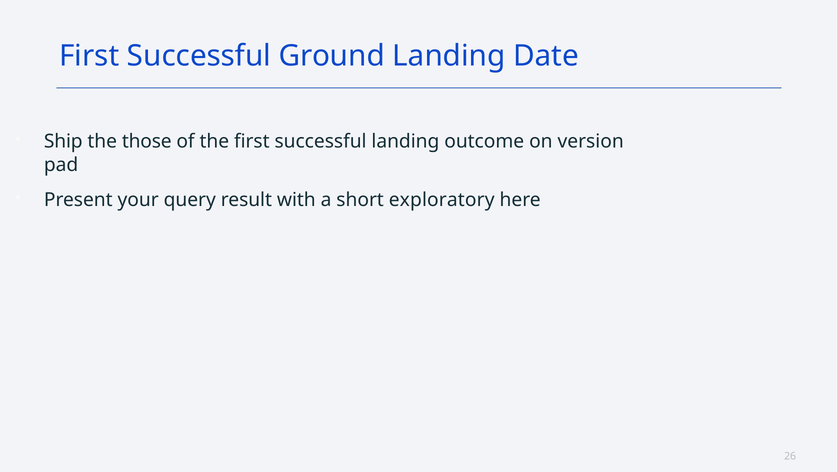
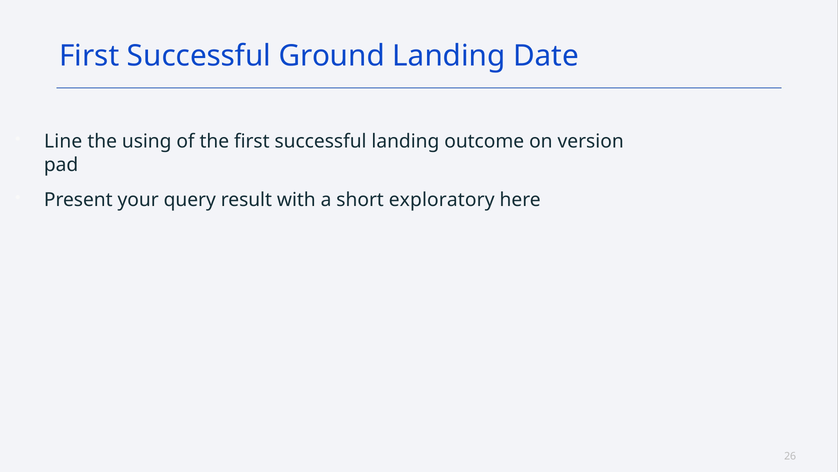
Ship: Ship -> Line
those: those -> using
